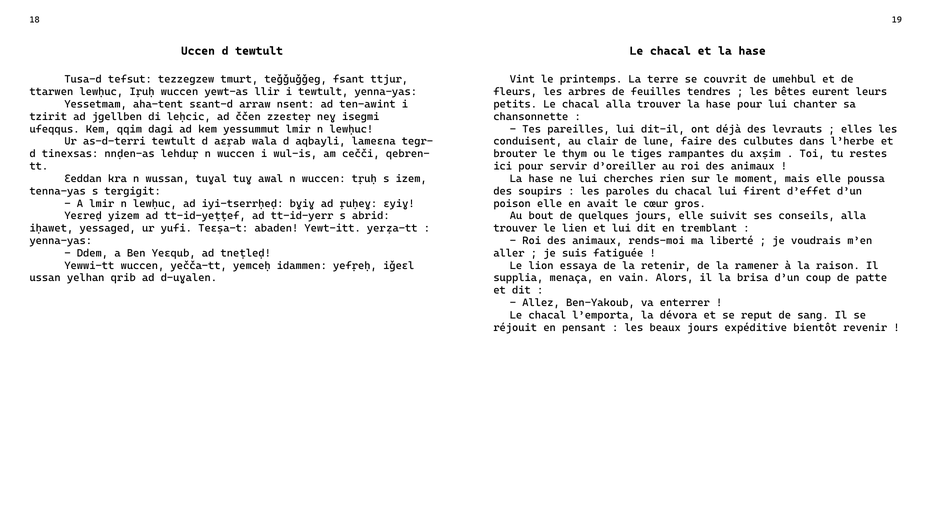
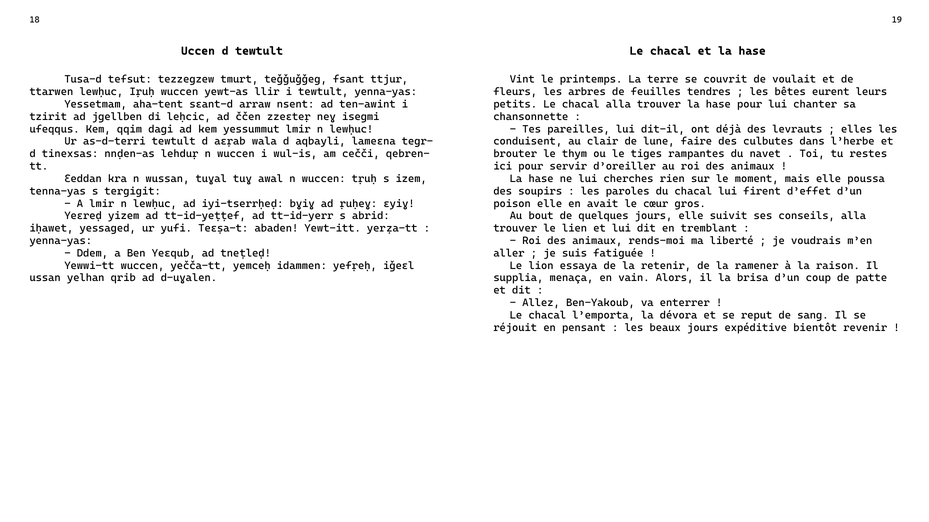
umehbul: umehbul -> voulait
axṣim: axṣim -> navet
